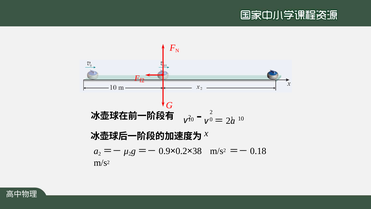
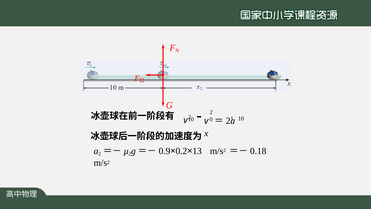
38: 38 -> 13
